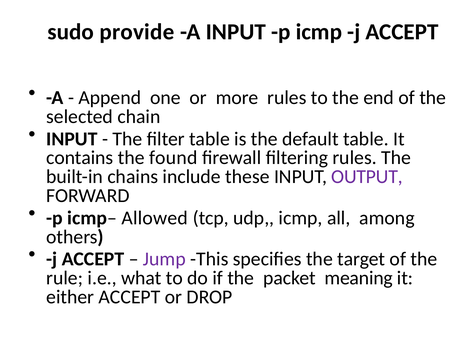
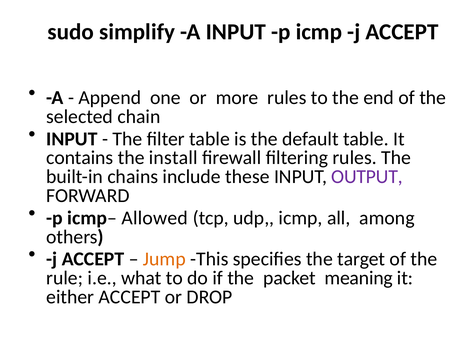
provide: provide -> simplify
found: found -> install
Jump colour: purple -> orange
